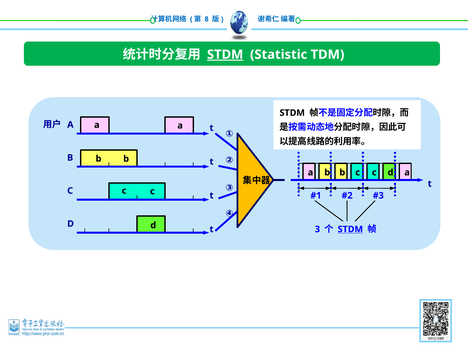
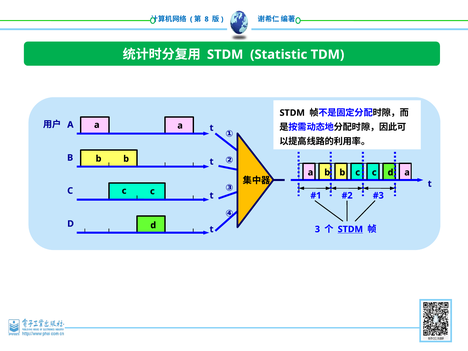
STDM at (225, 55) underline: present -> none
